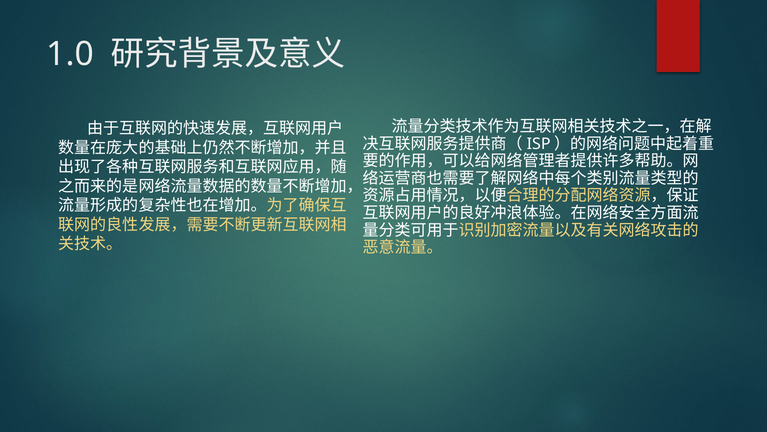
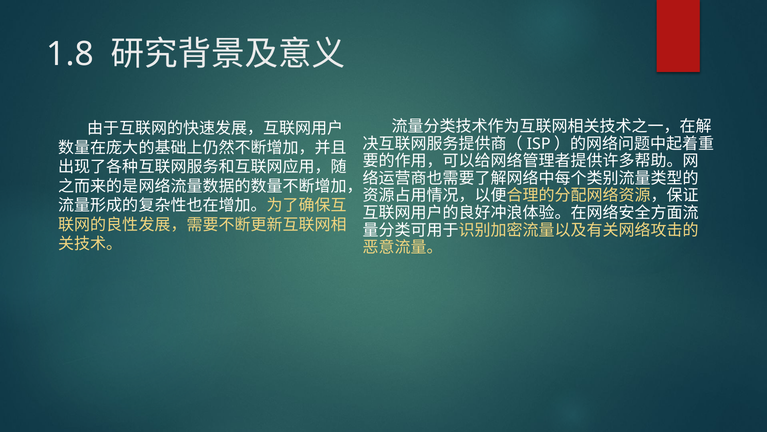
1.0: 1.0 -> 1.8
